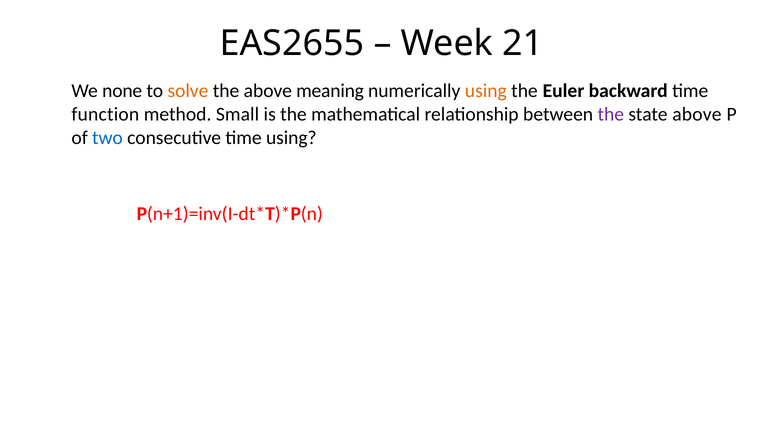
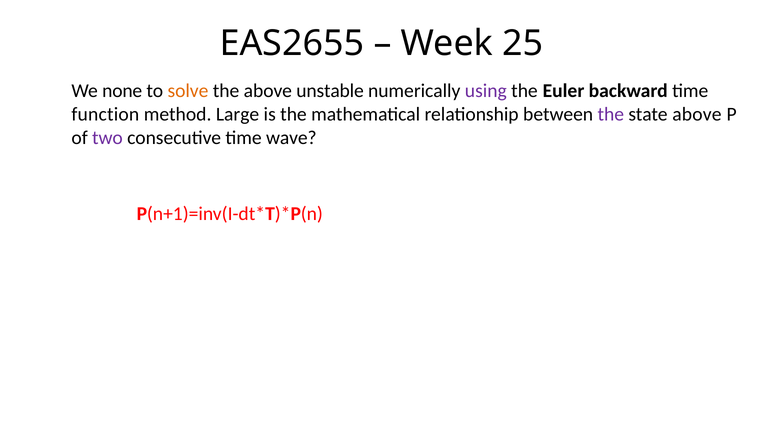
21: 21 -> 25
meaning: meaning -> unstable
using at (486, 91) colour: orange -> purple
Small: Small -> Large
two colour: blue -> purple
time using: using -> wave
